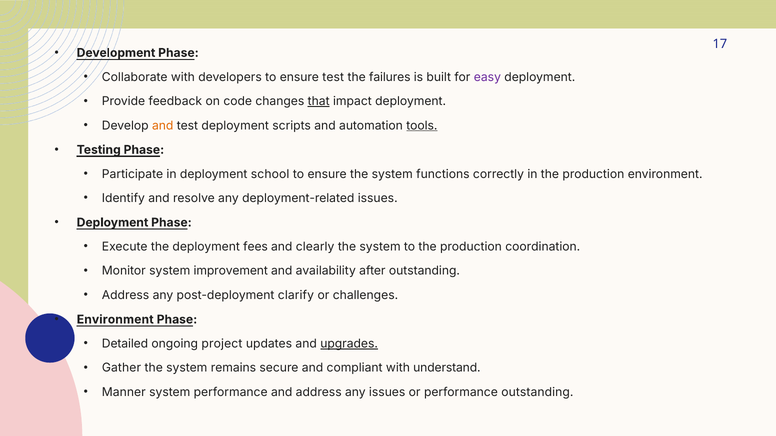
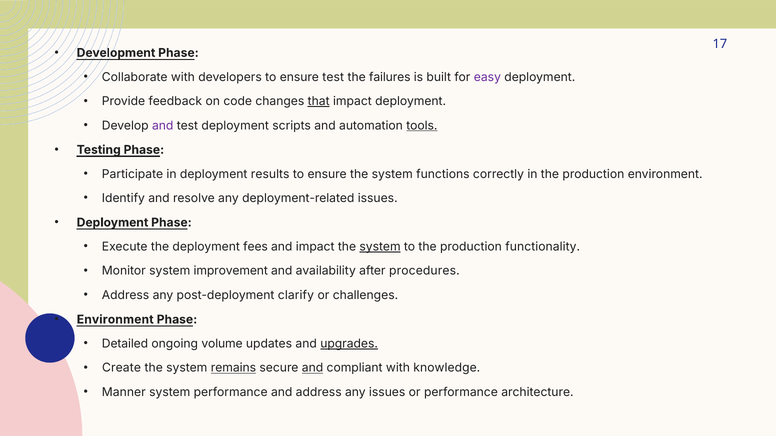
and at (163, 126) colour: orange -> purple
school: school -> results
and clearly: clearly -> impact
system at (380, 247) underline: none -> present
coordination: coordination -> functionality
after outstanding: outstanding -> procedures
project: project -> volume
Gather: Gather -> Create
remains underline: none -> present
and at (313, 368) underline: none -> present
understand: understand -> knowledge
performance outstanding: outstanding -> architecture
